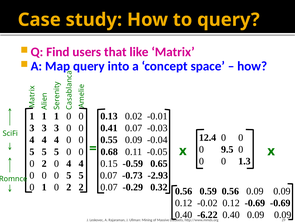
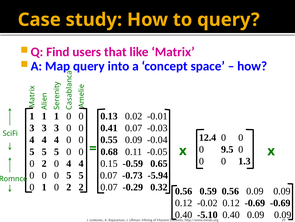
-2.93: -2.93 -> -5.94
-6.22: -6.22 -> -5.10
